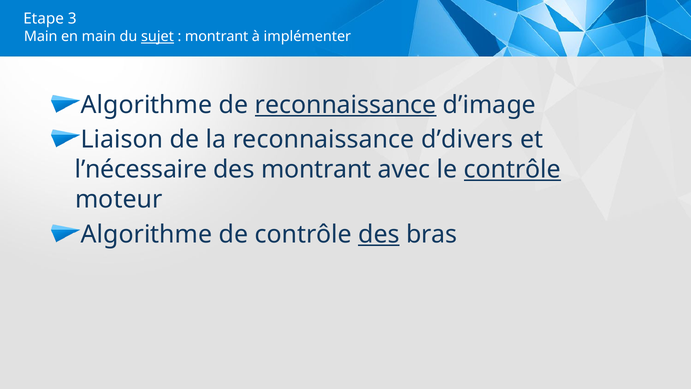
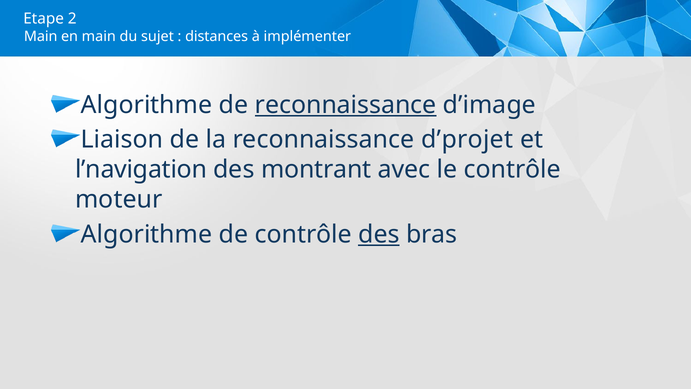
3: 3 -> 2
sujet underline: present -> none
montrant at (217, 37): montrant -> distances
d’divers: d’divers -> d’projet
l’nécessaire: l’nécessaire -> l’navigation
contrôle at (512, 170) underline: present -> none
